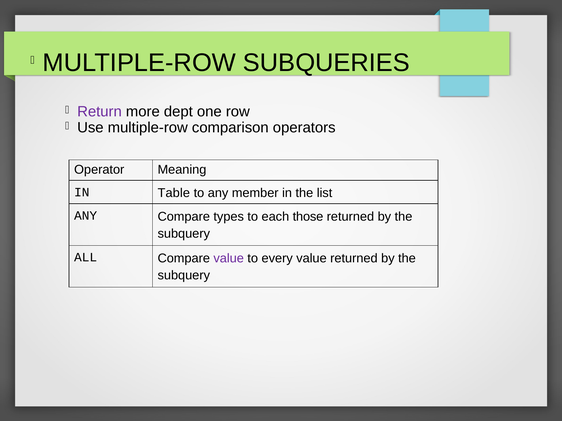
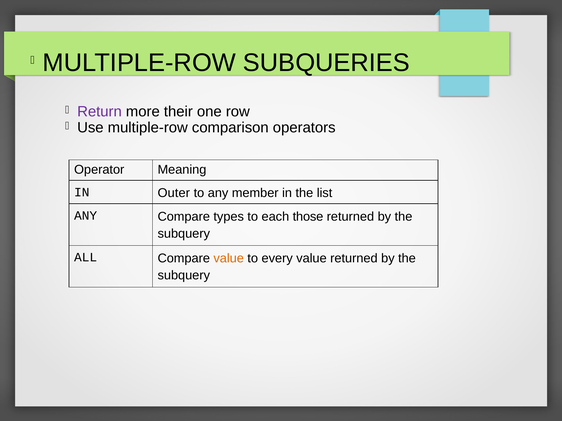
dept: dept -> their
Table: Table -> Outer
value at (229, 259) colour: purple -> orange
